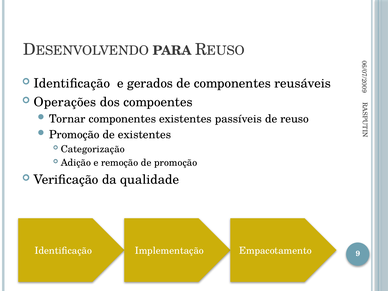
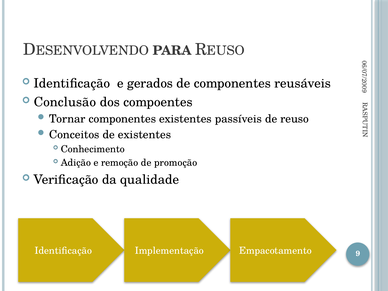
Operações: Operações -> Conclusão
Promoção at (74, 135): Promoção -> Conceitos
Categorização: Categorização -> Conhecimento
